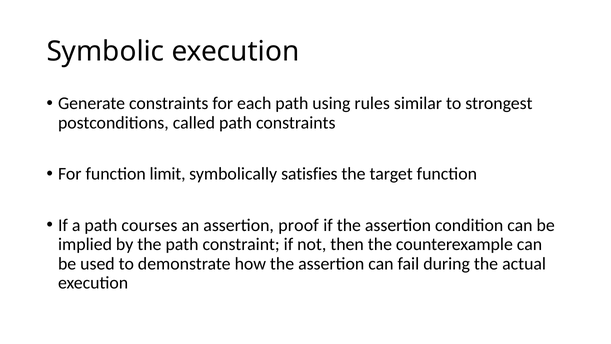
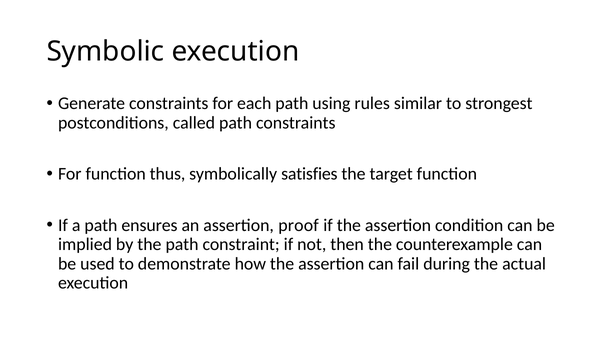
limit: limit -> thus
courses: courses -> ensures
